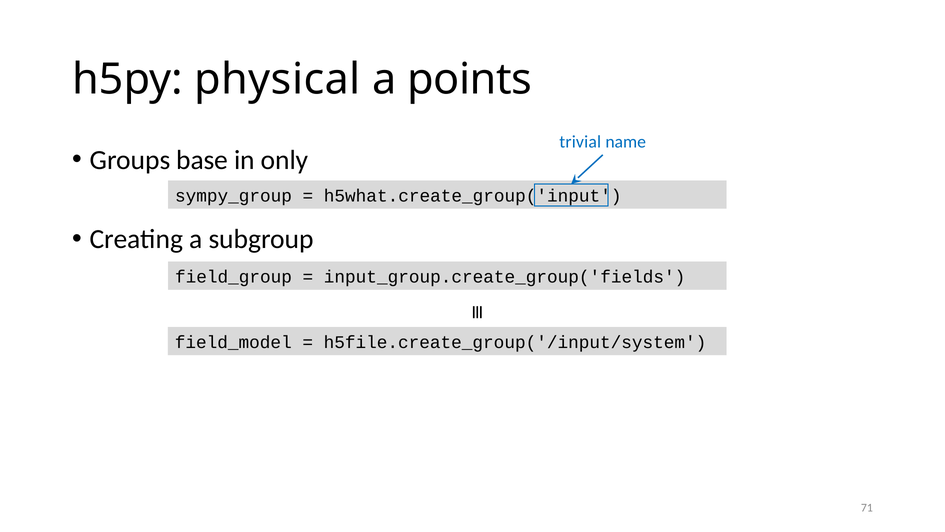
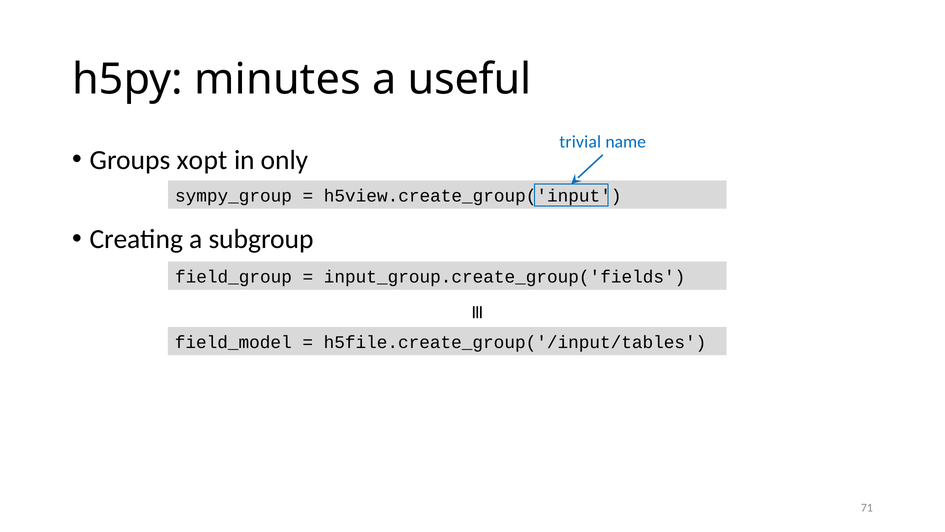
physical: physical -> minutes
points: points -> useful
base: base -> xopt
h5what.create_group('input: h5what.create_group('input -> h5view.create_group('input
h5file.create_group('/input/system: h5file.create_group('/input/system -> h5file.create_group('/input/tables
